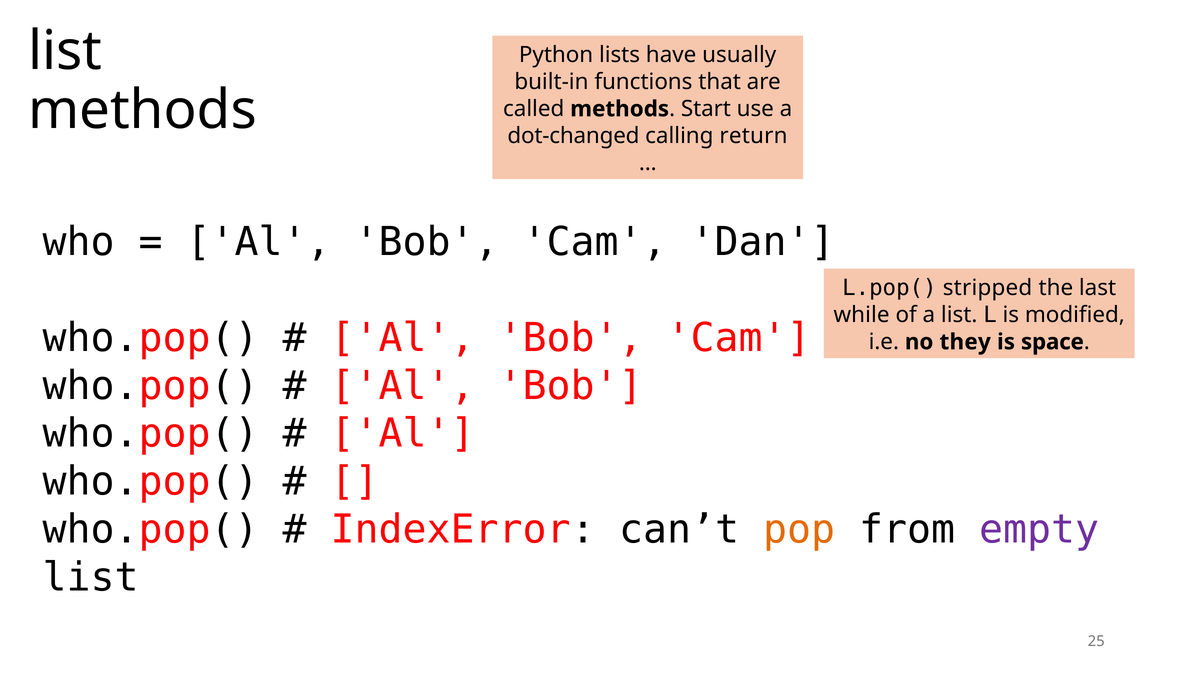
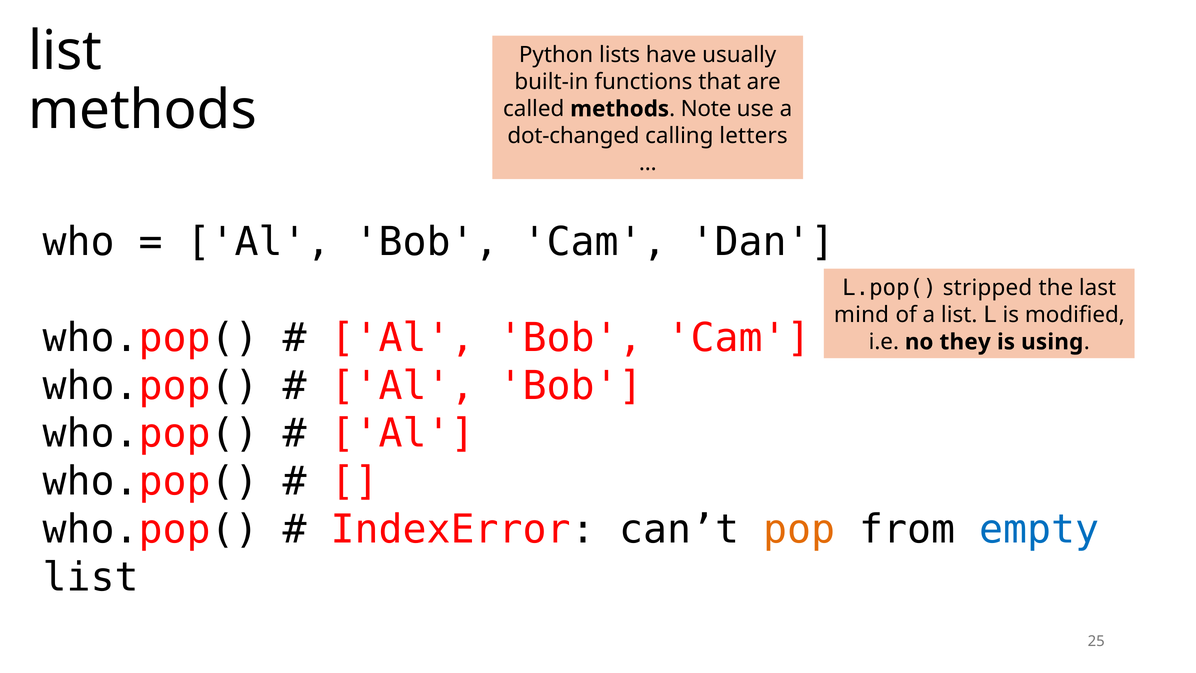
Start: Start -> Note
return: return -> letters
while: while -> mind
space: space -> using
empty colour: purple -> blue
